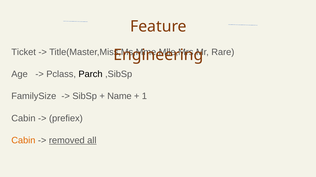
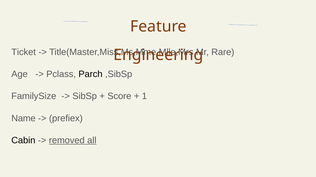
Name: Name -> Score
Cabin at (23, 119): Cabin -> Name
Cabin at (23, 141) colour: orange -> black
